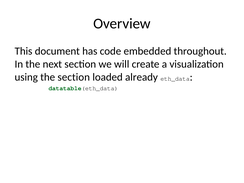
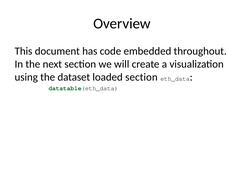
the section: section -> dataset
loaded already: already -> section
